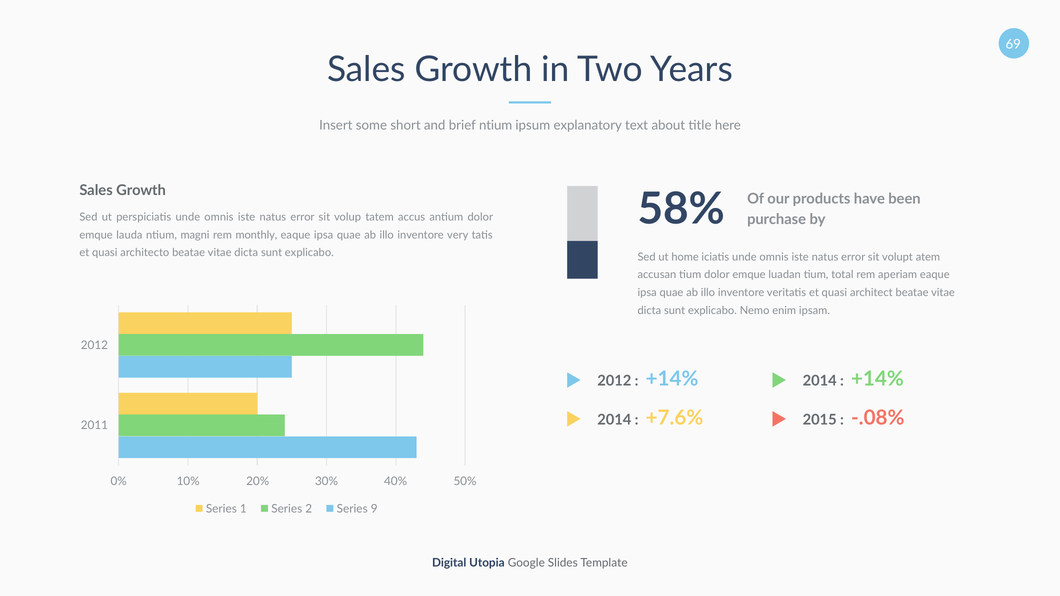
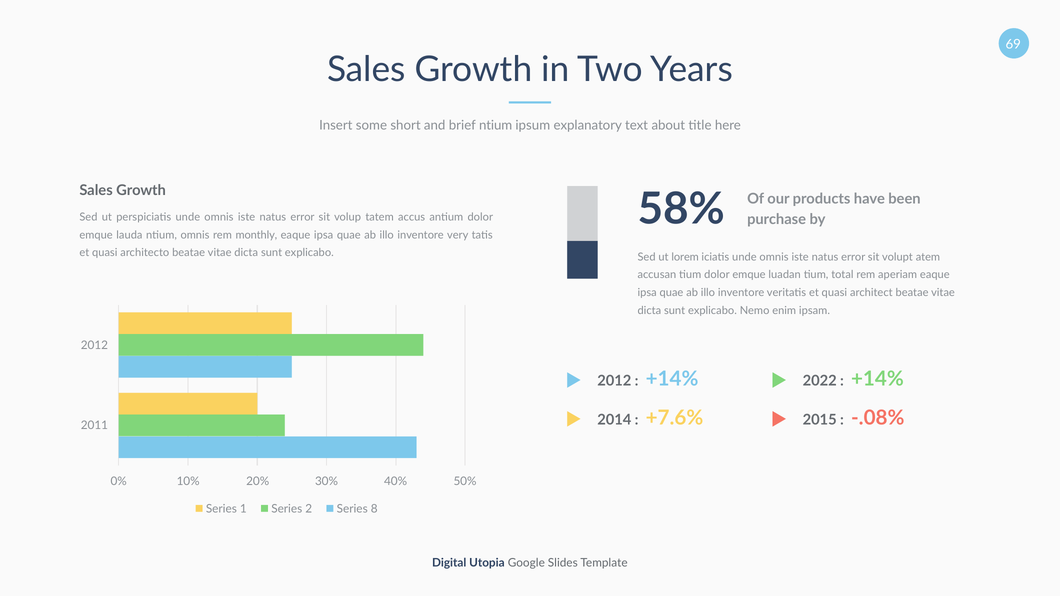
ntium magni: magni -> omnis
home: home -> lorem
2014 at (820, 381): 2014 -> 2022
9: 9 -> 8
